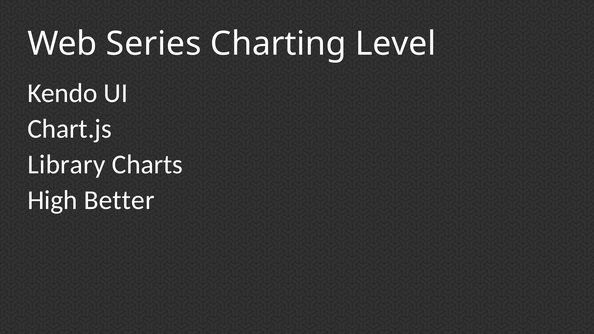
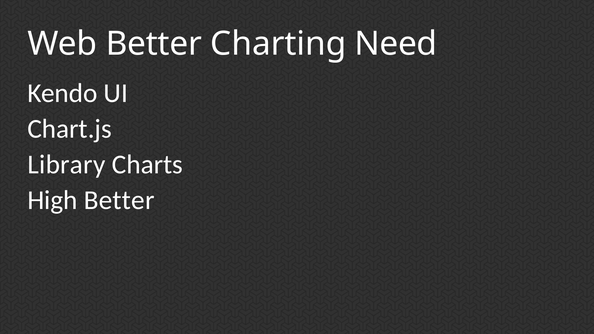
Web Series: Series -> Better
Level: Level -> Need
